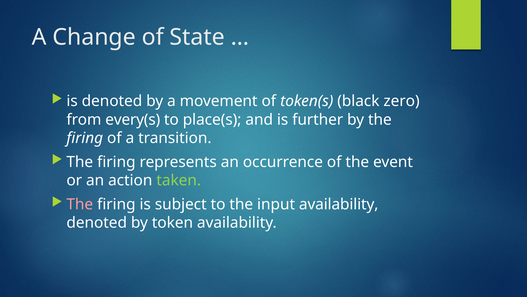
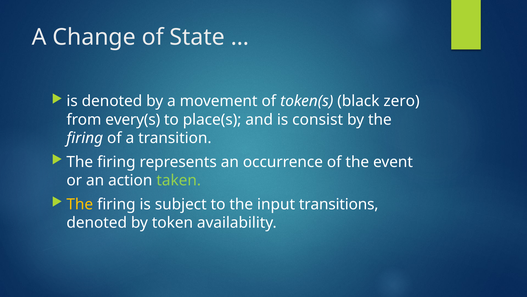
further: further -> consist
The at (80, 204) colour: pink -> yellow
input availability: availability -> transitions
